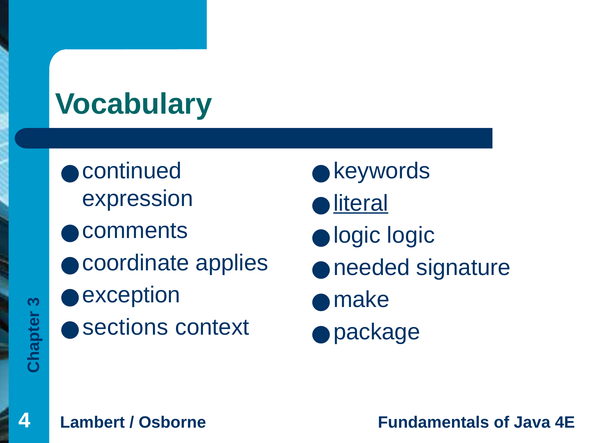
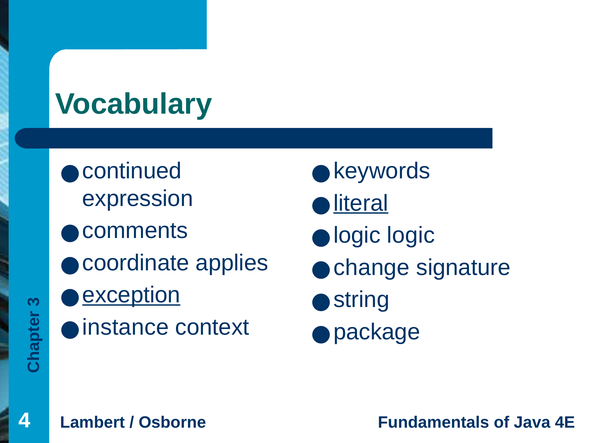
needed: needed -> change
exception underline: none -> present
make: make -> string
sections: sections -> instance
